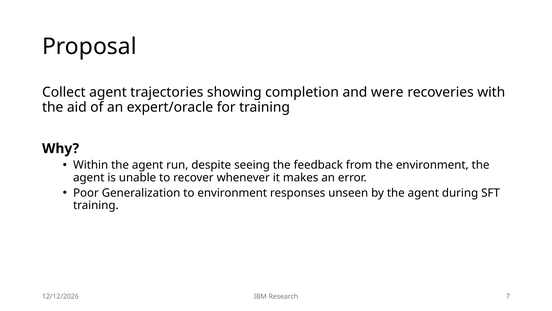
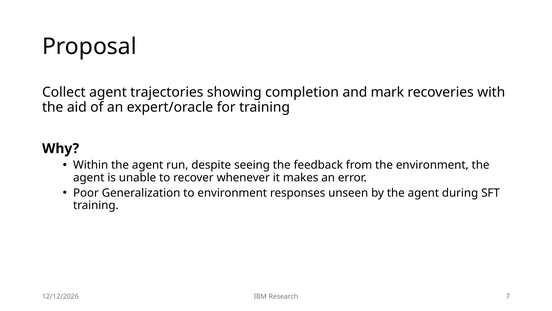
were: were -> mark
